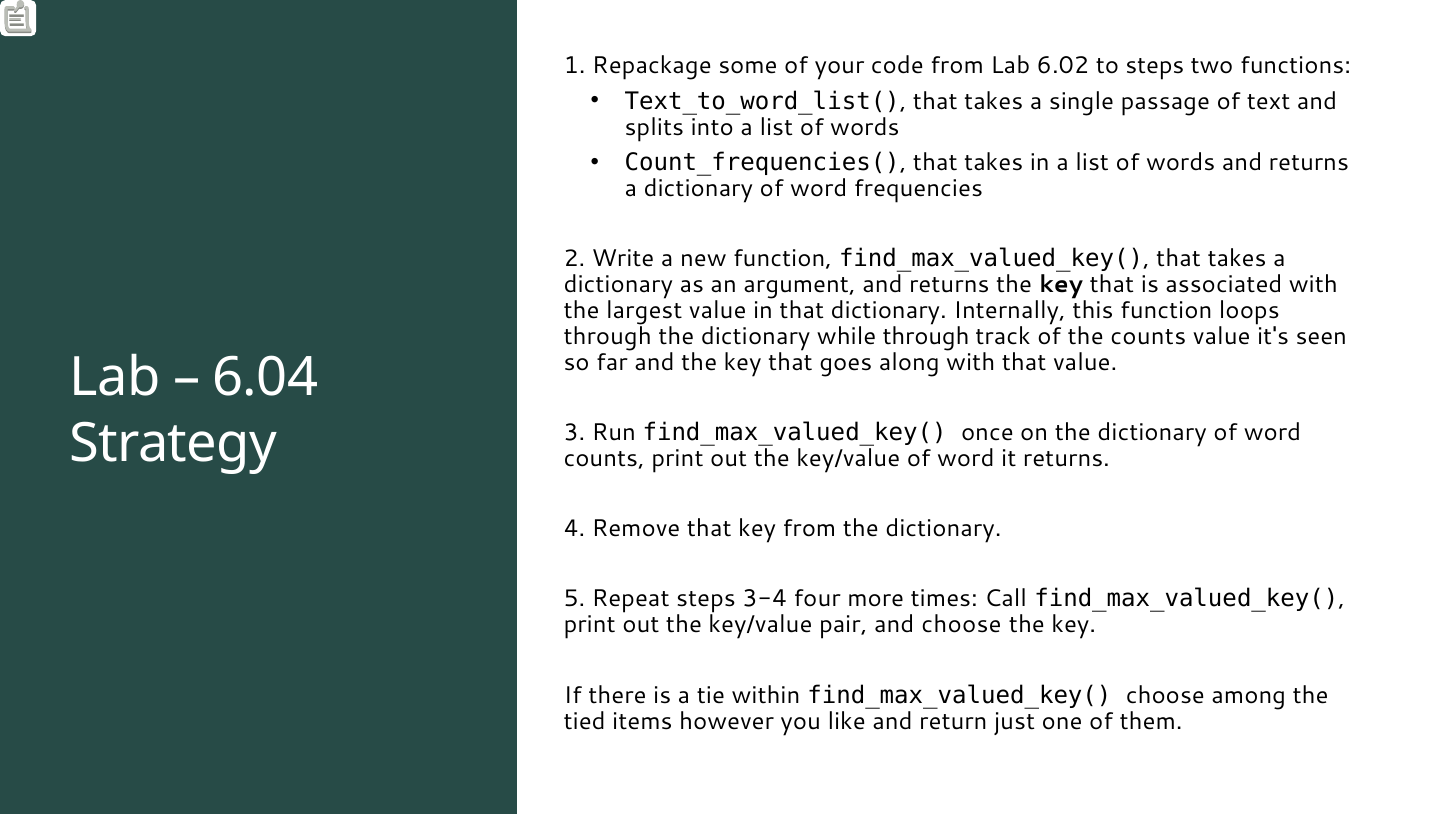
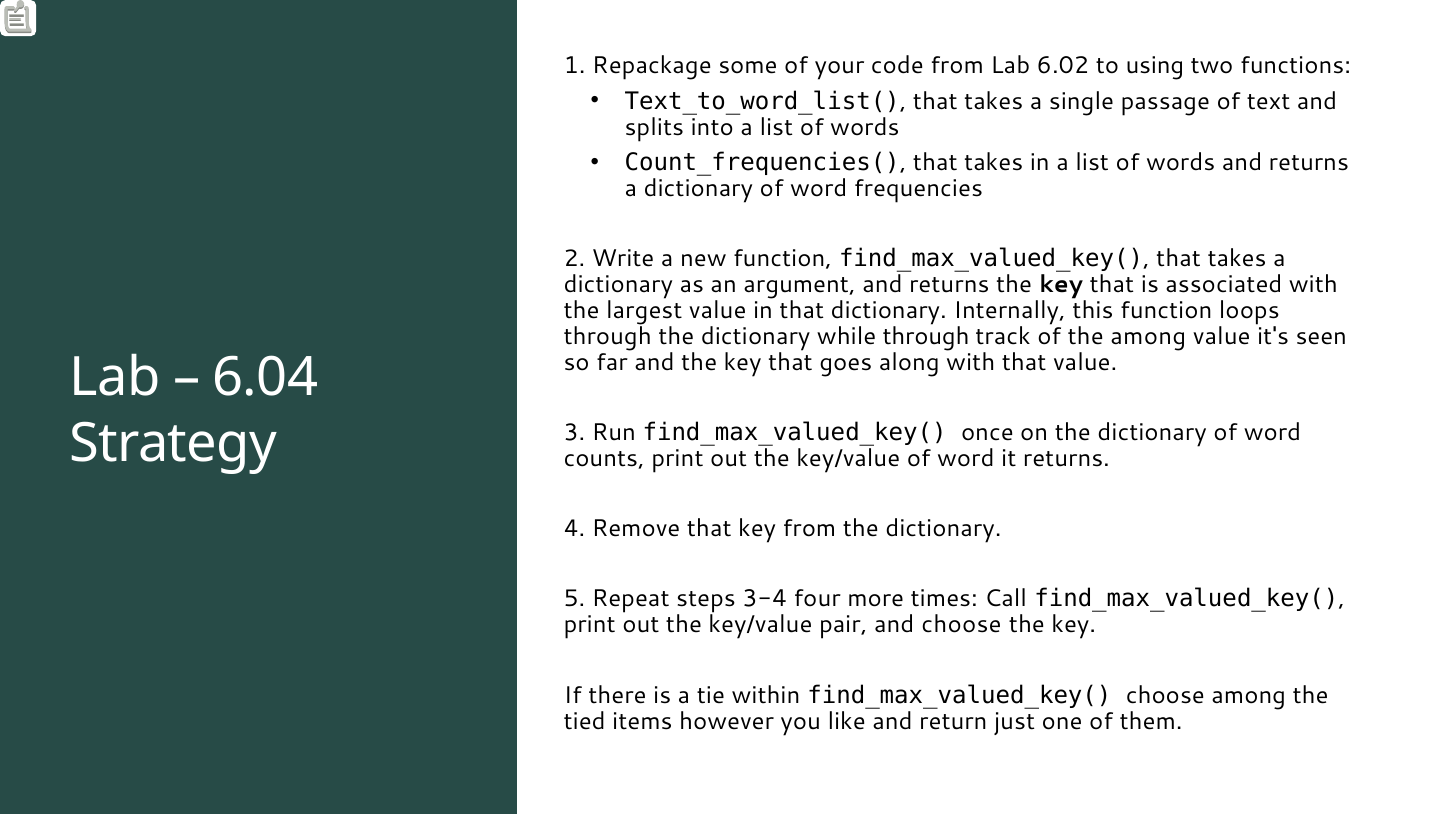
to steps: steps -> using
the counts: counts -> among
